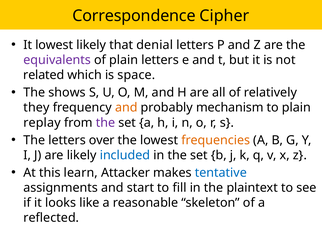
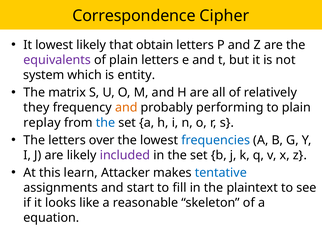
denial: denial -> obtain
related: related -> system
space: space -> entity
shows: shows -> matrix
mechanism: mechanism -> performing
the at (105, 122) colour: purple -> blue
frequencies colour: orange -> blue
included colour: blue -> purple
reflected: reflected -> equation
